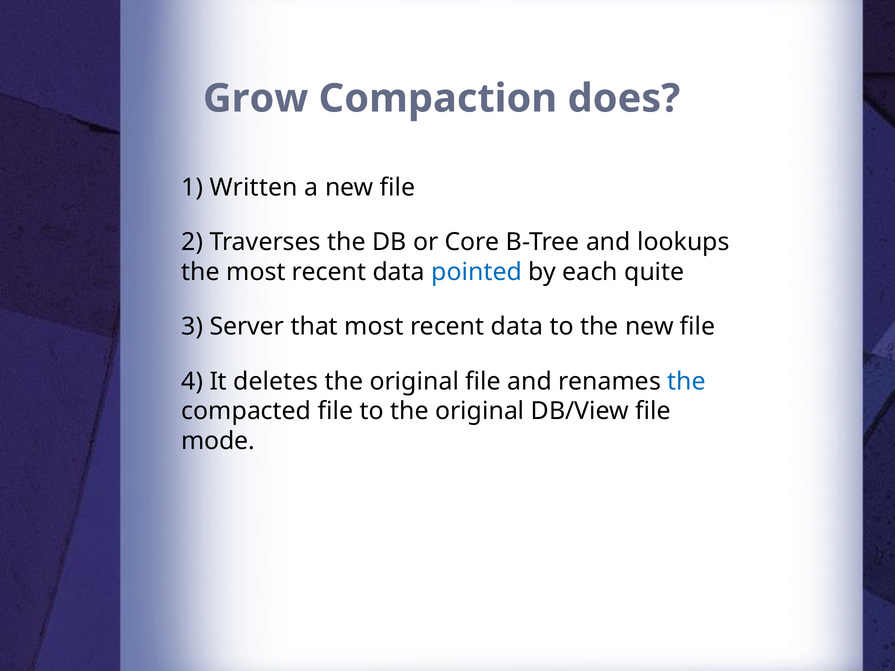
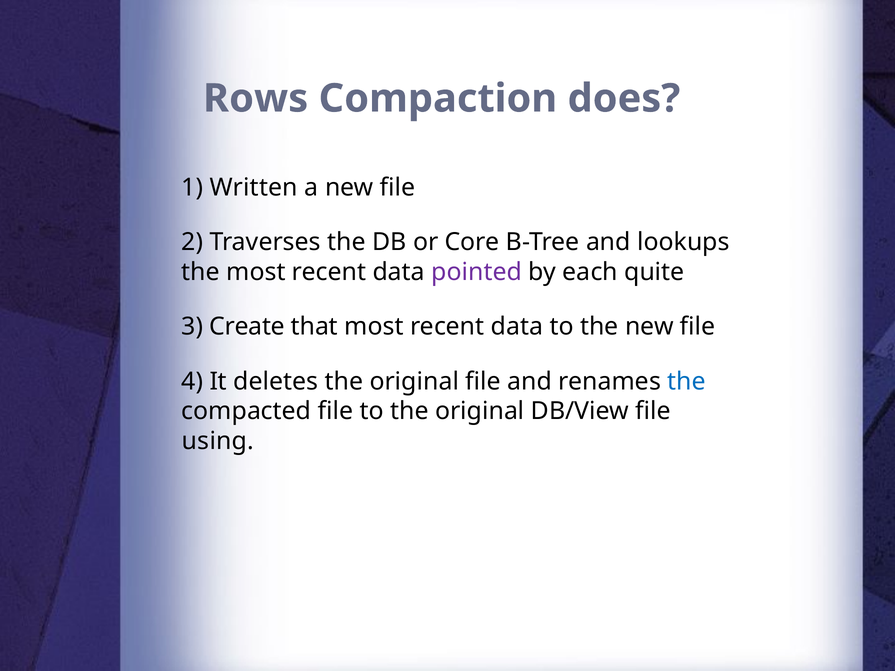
Grow: Grow -> Rows
pointed colour: blue -> purple
Server: Server -> Create
mode: mode -> using
